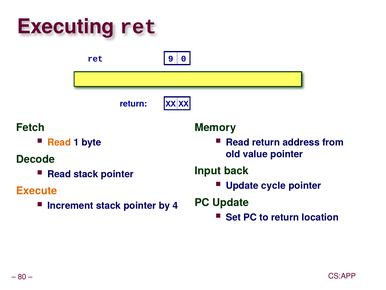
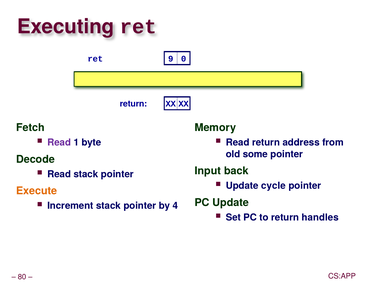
Read at (59, 142) colour: orange -> purple
value: value -> some
location: location -> handles
